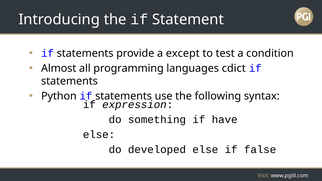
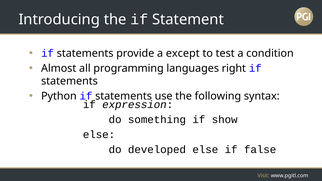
cdict: cdict -> right
have: have -> show
